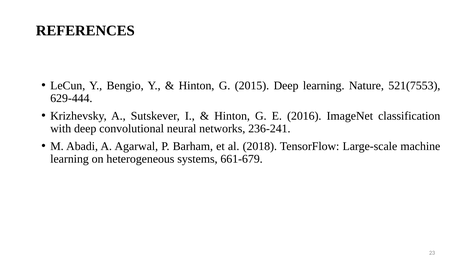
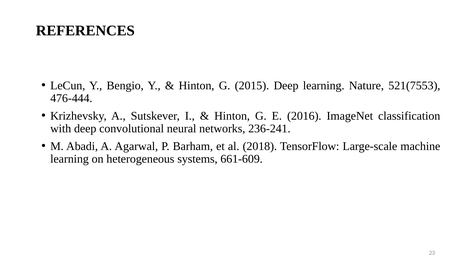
629-444: 629-444 -> 476-444
661-679: 661-679 -> 661-609
